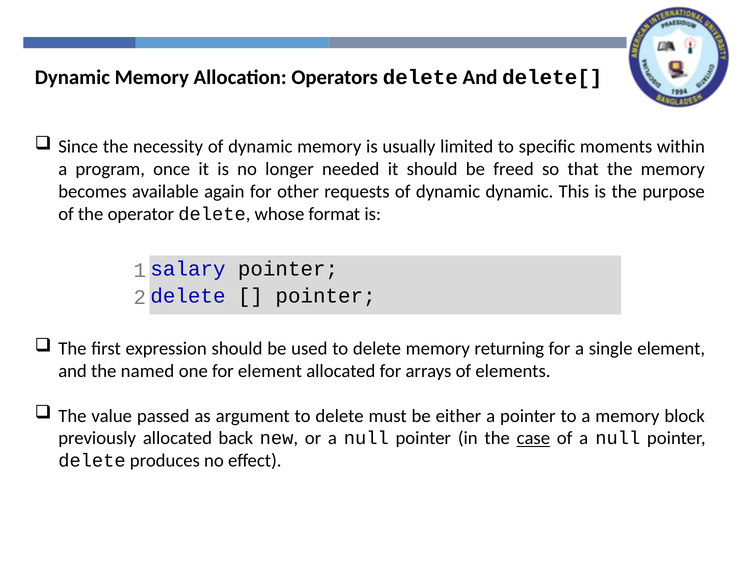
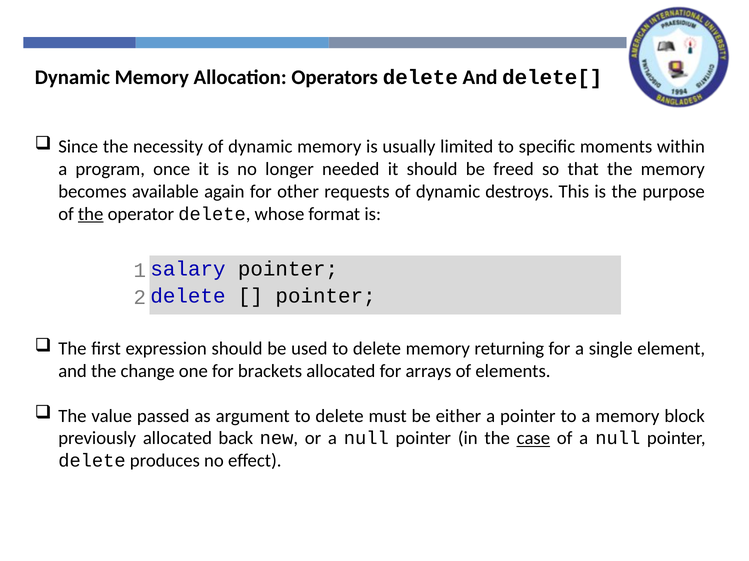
dynamic dynamic: dynamic -> destroys
the at (91, 214) underline: none -> present
named: named -> change
for element: element -> brackets
